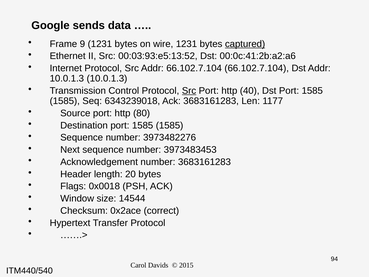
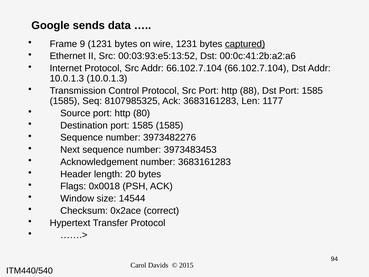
Src at (189, 91) underline: present -> none
40: 40 -> 88
6343239018: 6343239018 -> 8107985325
